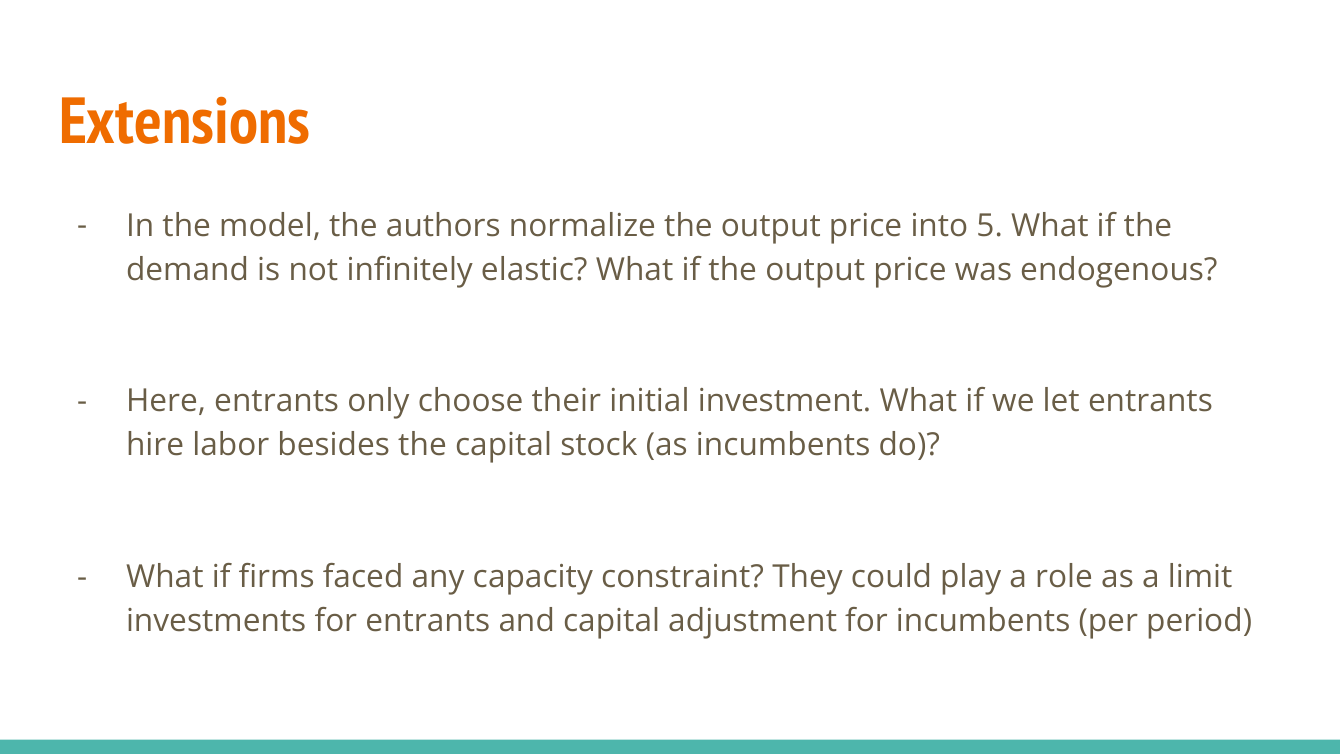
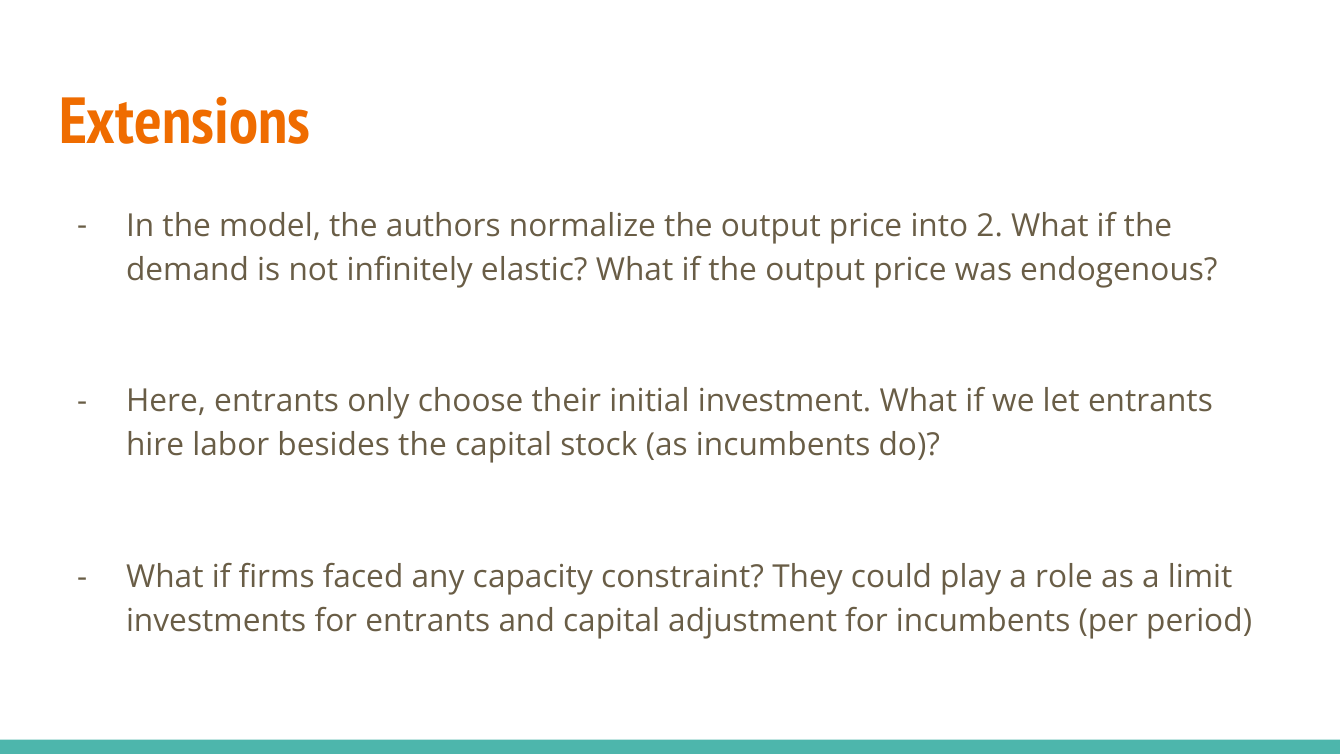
5: 5 -> 2
